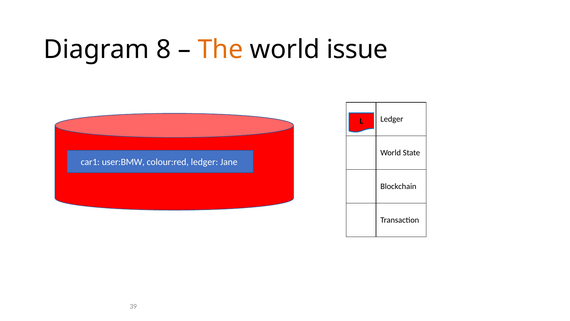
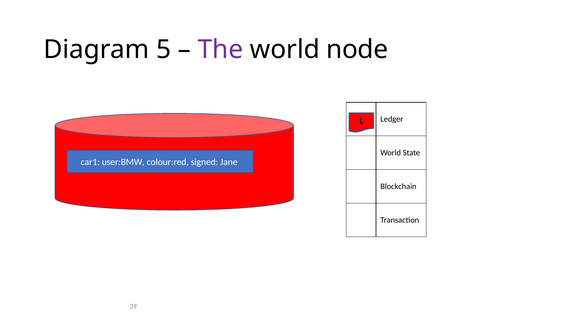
8: 8 -> 5
The colour: orange -> purple
issue: issue -> node
colour:red ledger: ledger -> signed
